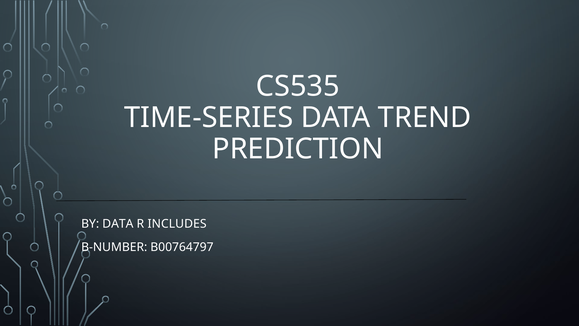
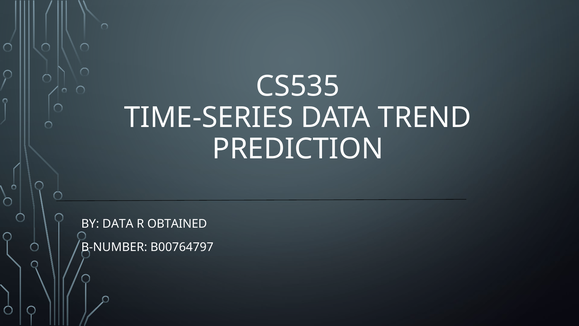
INCLUDES: INCLUDES -> OBTAINED
